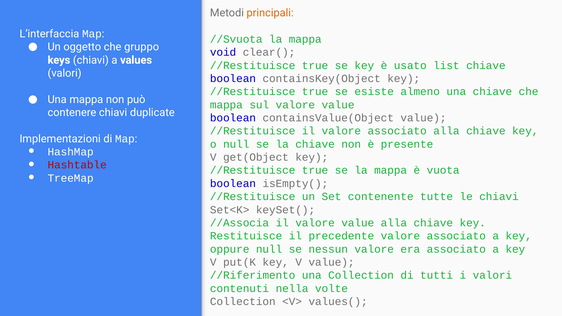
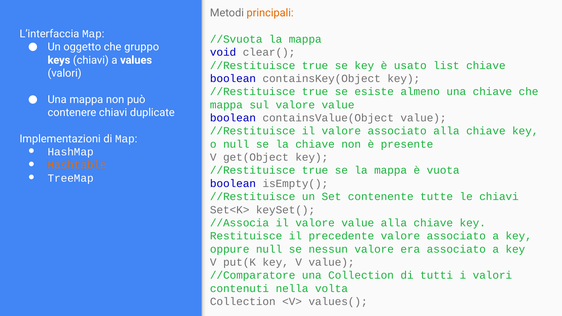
Hashtable colour: red -> orange
//Riferimento: //Riferimento -> //Comparatore
volte: volte -> volta
